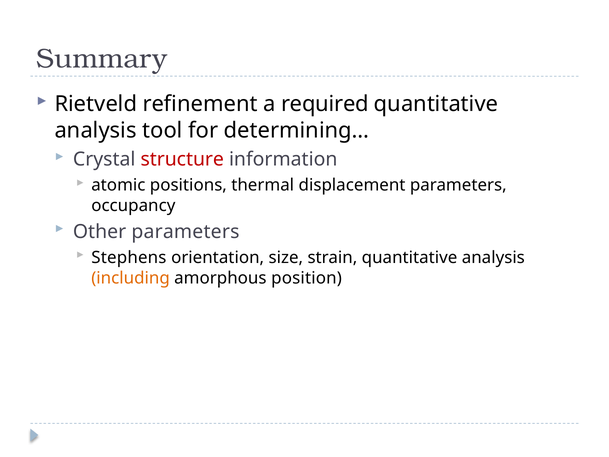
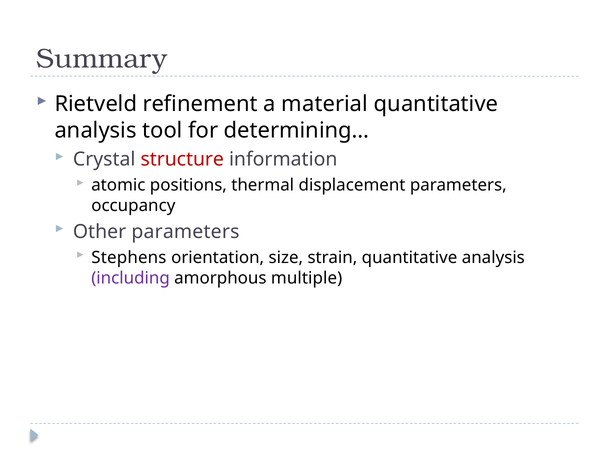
required: required -> material
including colour: orange -> purple
position: position -> multiple
